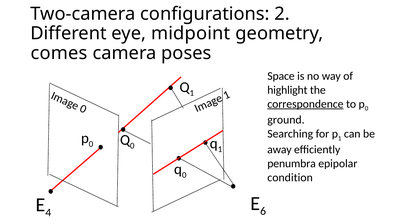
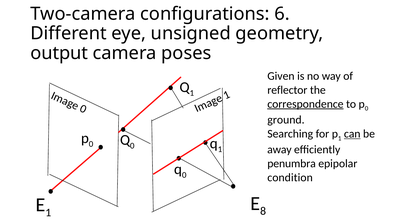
2: 2 -> 6
midpoint: midpoint -> unsigned
comes: comes -> output
Space: Space -> Given
highlight: highlight -> reflector
can underline: none -> present
6: 6 -> 8
4 at (48, 213): 4 -> 1
